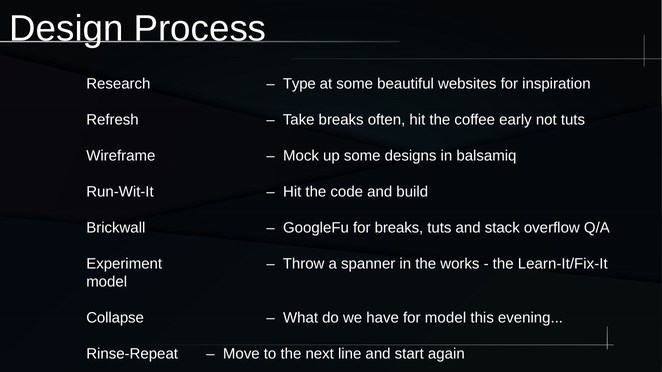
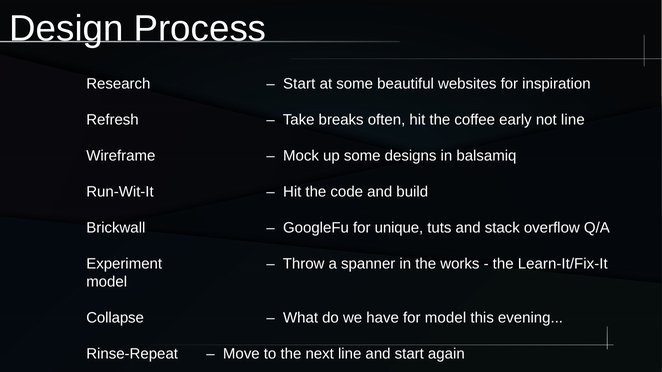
Type at (299, 84): Type -> Start
not tuts: tuts -> line
for breaks: breaks -> unique
